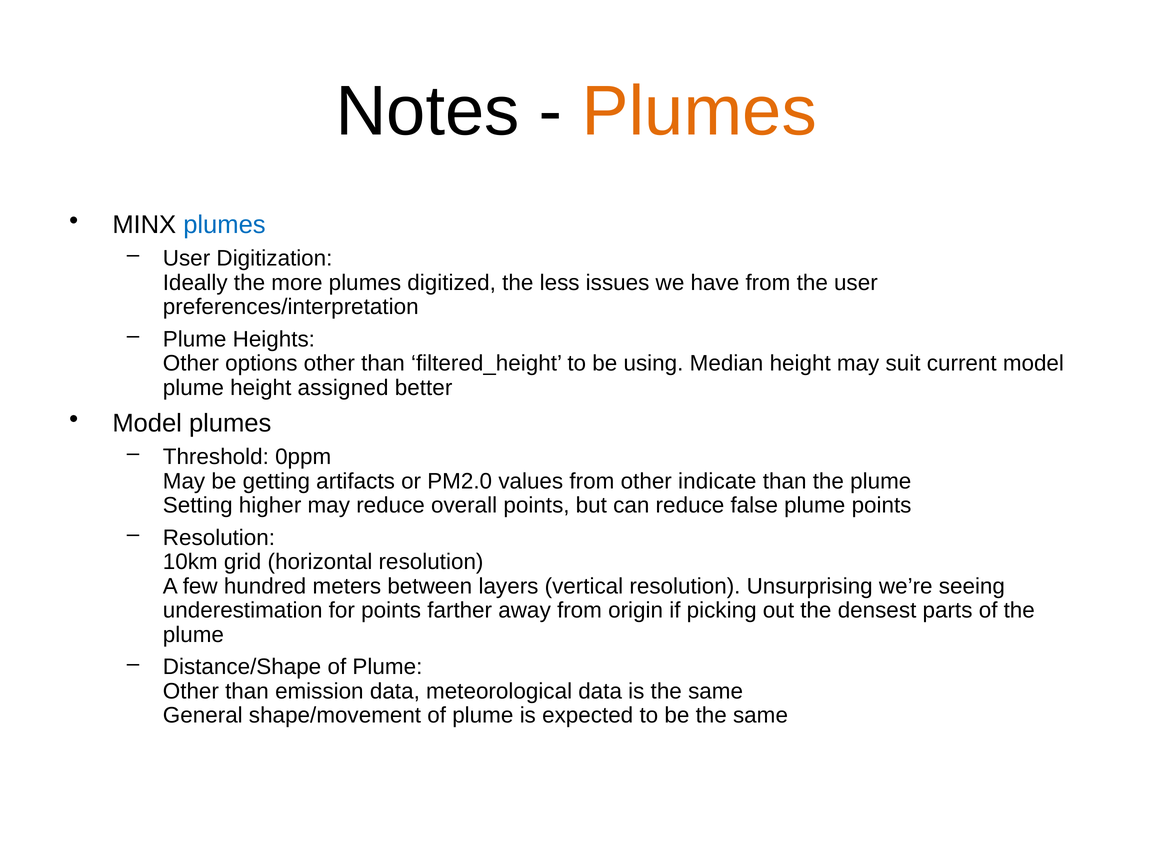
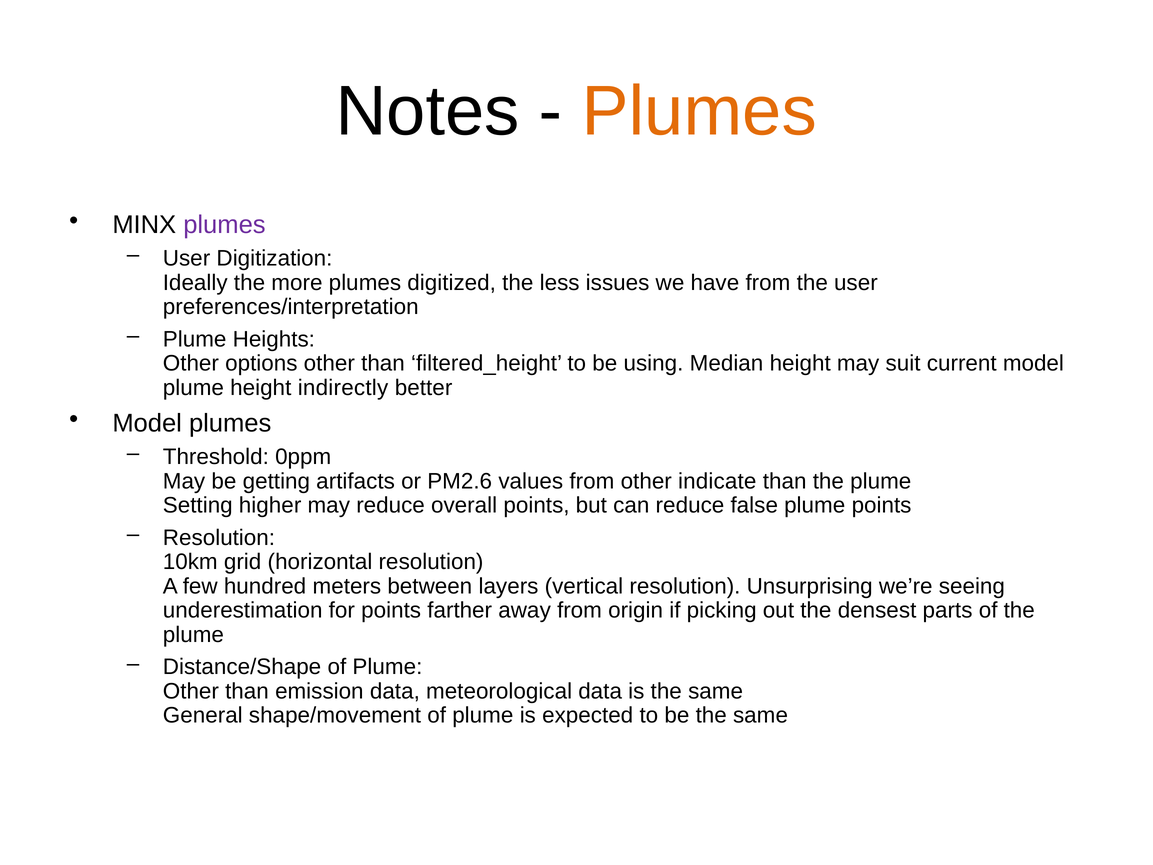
plumes at (224, 225) colour: blue -> purple
assigned: assigned -> indirectly
PM2.0: PM2.0 -> PM2.6
